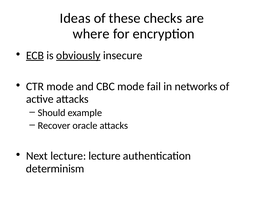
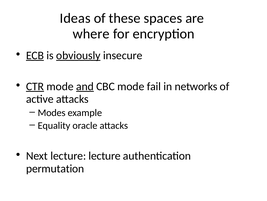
checks: checks -> spaces
CTR underline: none -> present
and underline: none -> present
Should: Should -> Modes
Recover: Recover -> Equality
determinism: determinism -> permutation
